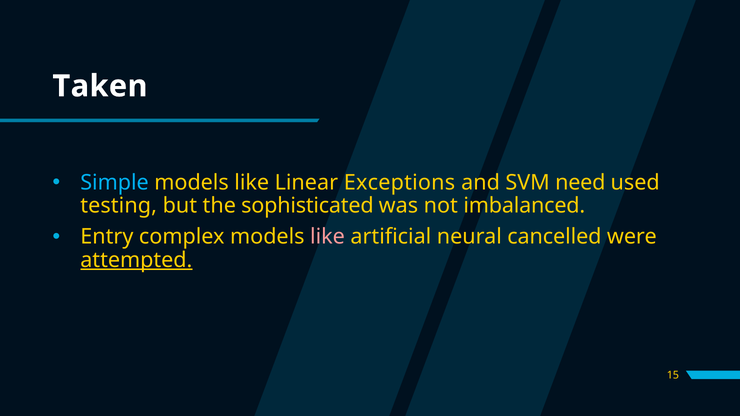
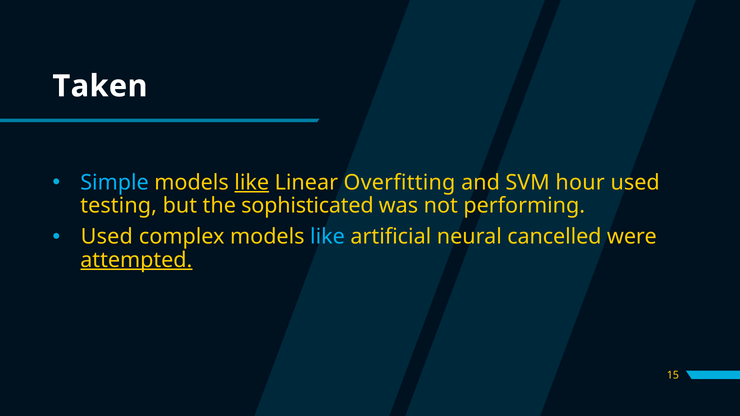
like at (252, 183) underline: none -> present
Exceptions: Exceptions -> Overfitting
need: need -> hour
imbalanced: imbalanced -> performing
Entry at (107, 237): Entry -> Used
like at (328, 237) colour: pink -> light blue
